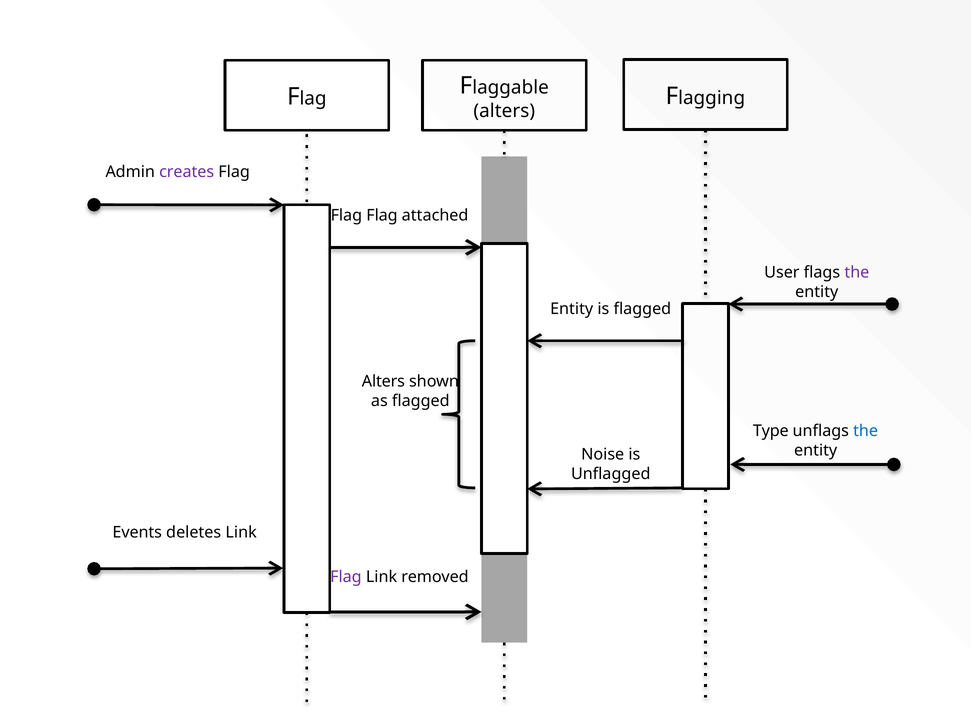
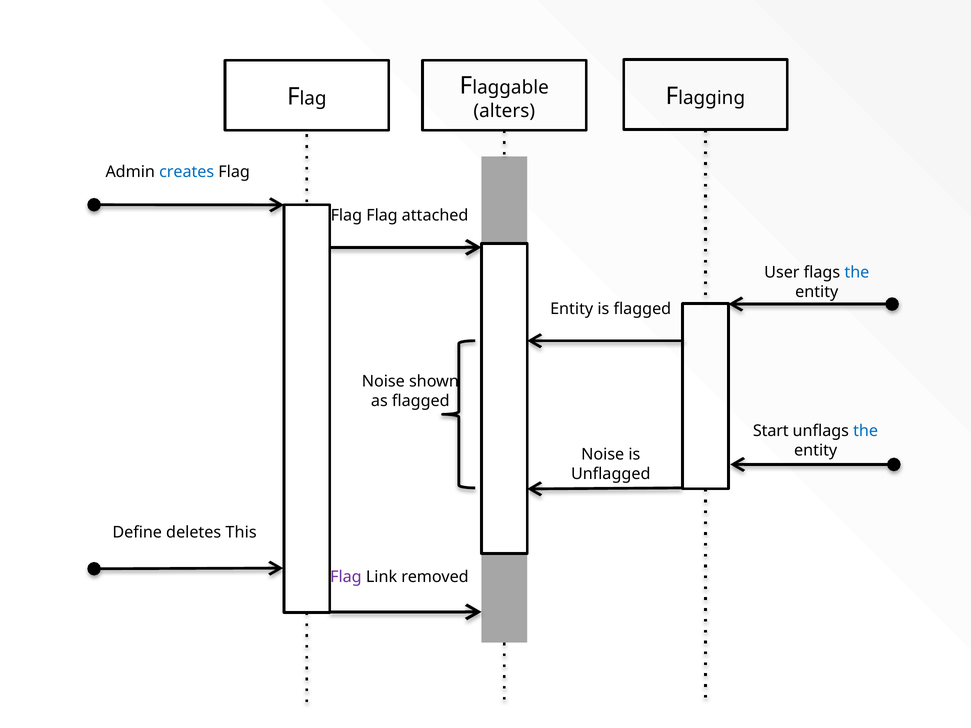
creates colour: purple -> blue
the at (857, 272) colour: purple -> blue
Alters at (383, 382): Alters -> Noise
Type: Type -> Start
Events: Events -> Define
deletes Link: Link -> This
